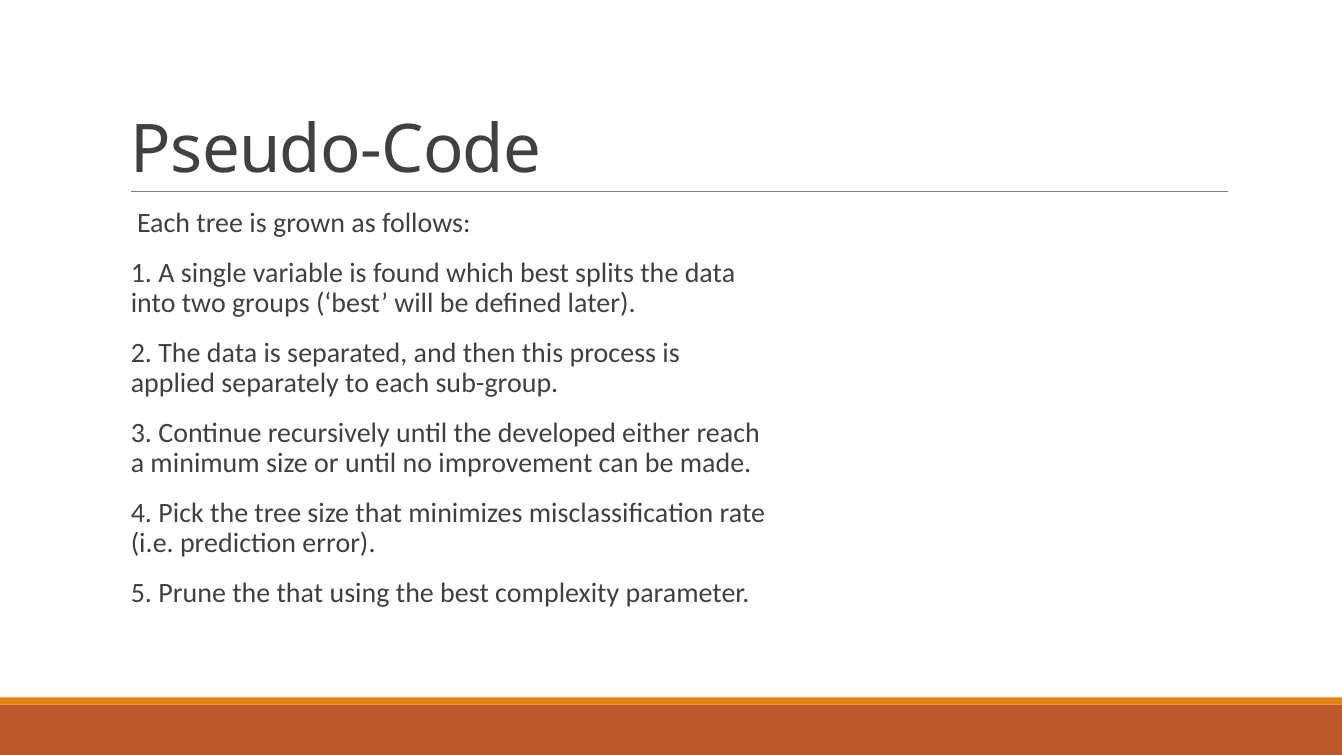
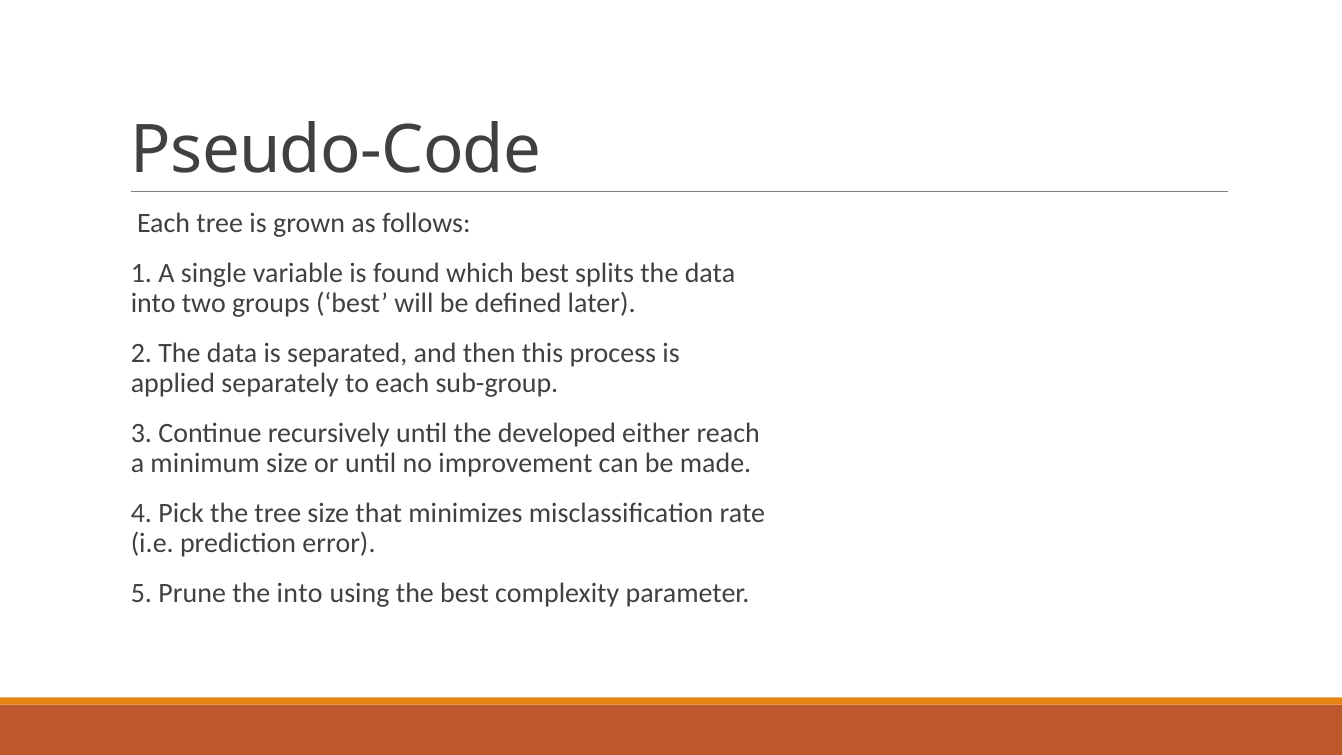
the that: that -> into
